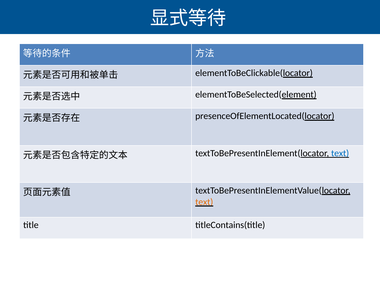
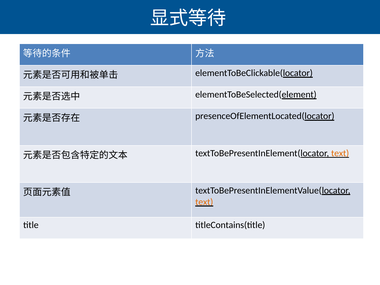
text at (340, 153) colour: blue -> orange
